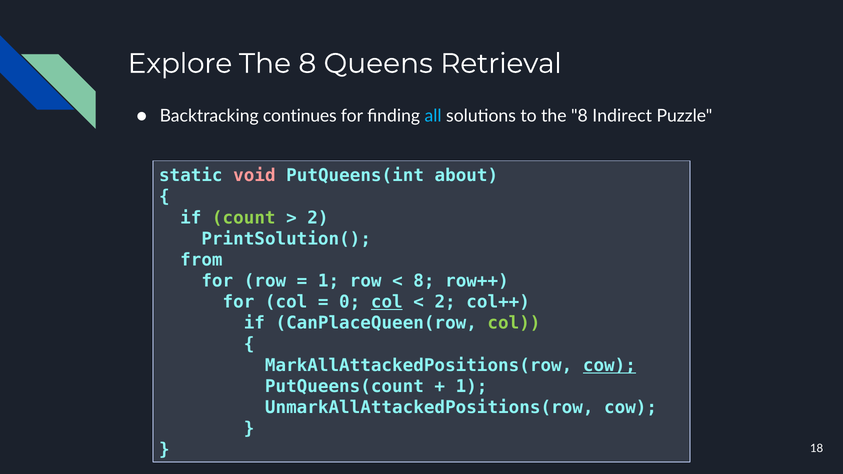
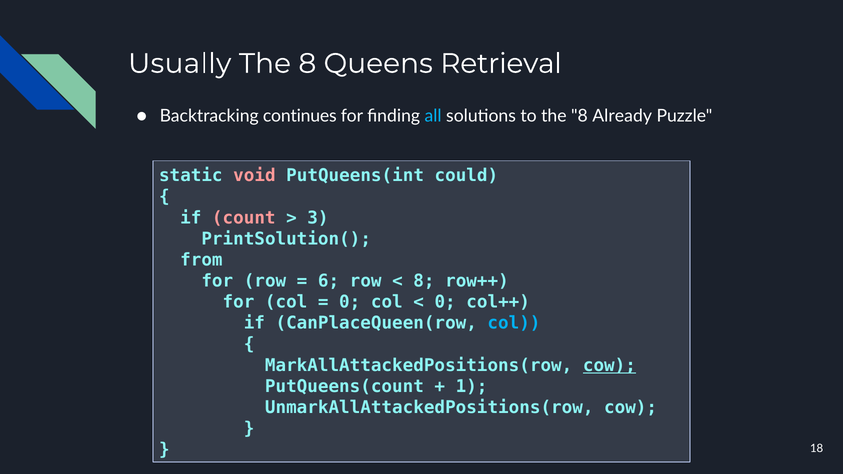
Explore: Explore -> Usually
Indirect: Indirect -> Already
about: about -> could
count colour: light green -> pink
2 at (318, 218): 2 -> 3
1 at (329, 281): 1 -> 6
col at (387, 302) underline: present -> none
2 at (445, 302): 2 -> 0
col at (514, 323) colour: light green -> light blue
